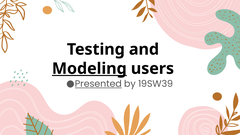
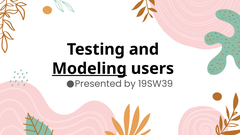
Presented underline: present -> none
